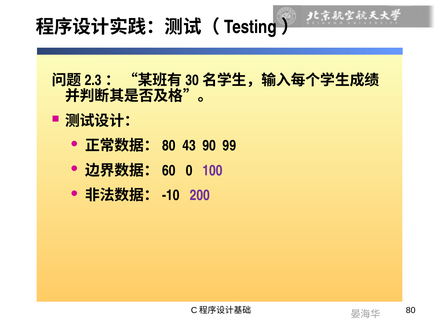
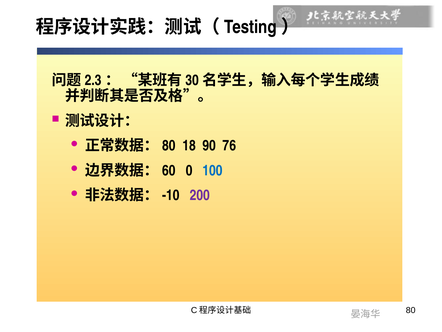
43: 43 -> 18
99: 99 -> 76
100 colour: purple -> blue
